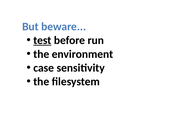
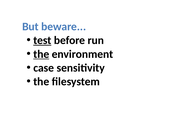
the at (41, 54) underline: none -> present
